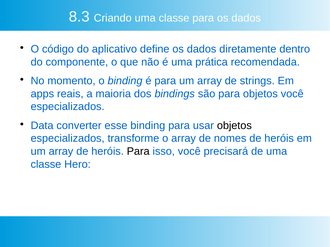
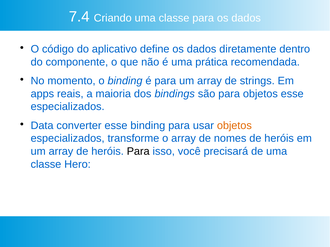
8.3: 8.3 -> 7.4
objetos você: você -> esse
objetos at (234, 126) colour: black -> orange
